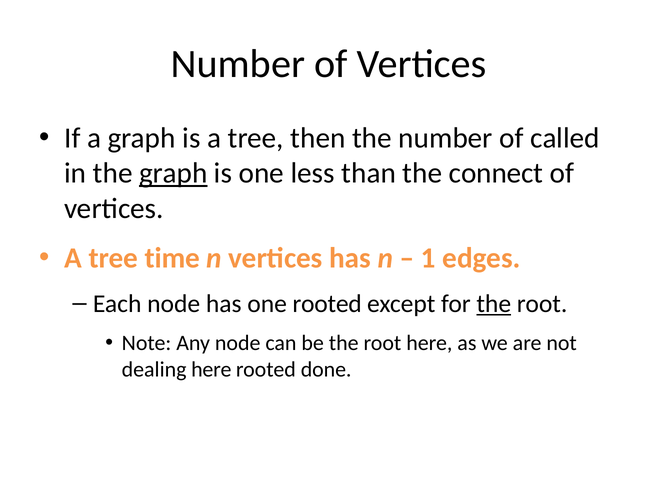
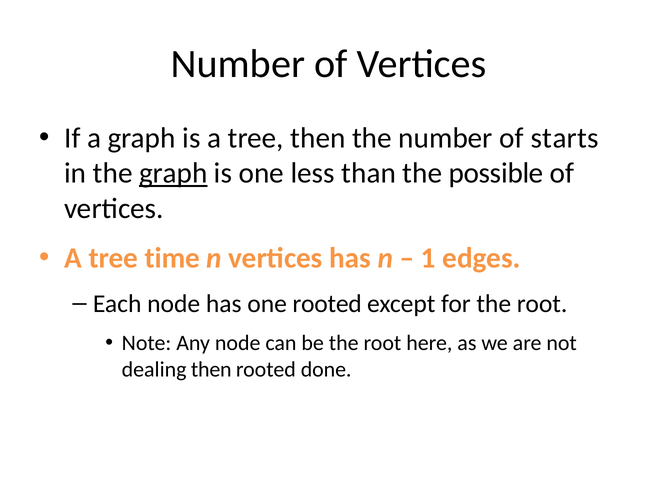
called: called -> starts
connect: connect -> possible
the at (494, 303) underline: present -> none
dealing here: here -> then
